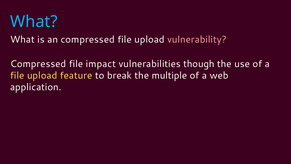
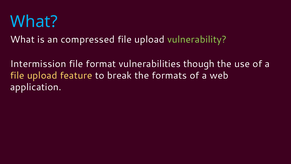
vulnerability colour: pink -> light green
Compressed at (38, 64): Compressed -> Intermission
impact: impact -> format
multiple: multiple -> formats
